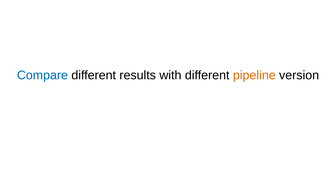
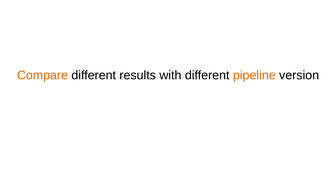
Compare colour: blue -> orange
